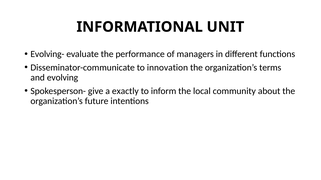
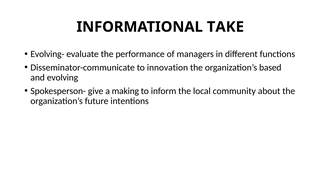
UNIT: UNIT -> TAKE
terms: terms -> based
exactly: exactly -> making
